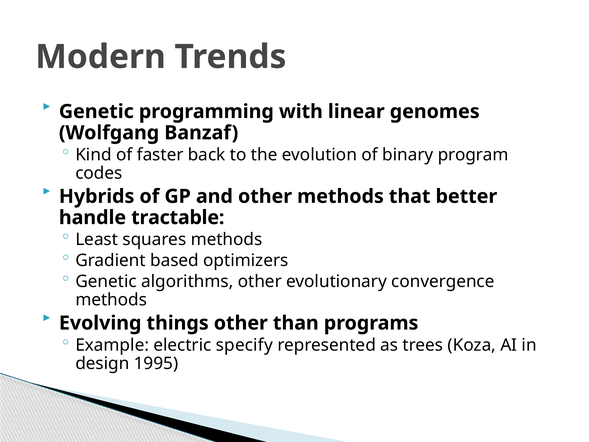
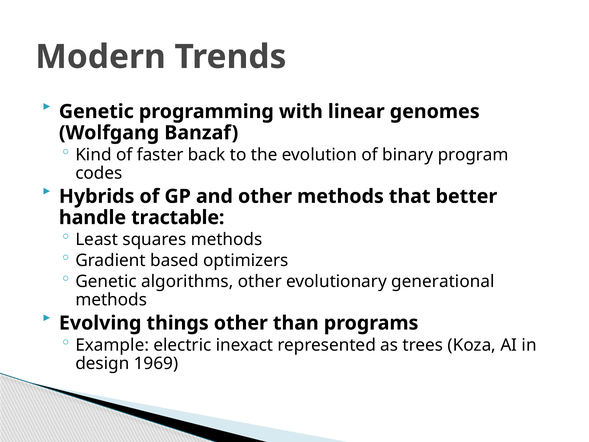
convergence: convergence -> generational
specify: specify -> inexact
1995: 1995 -> 1969
